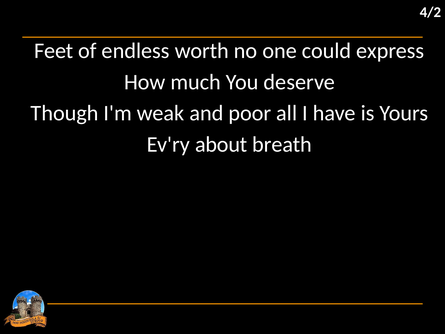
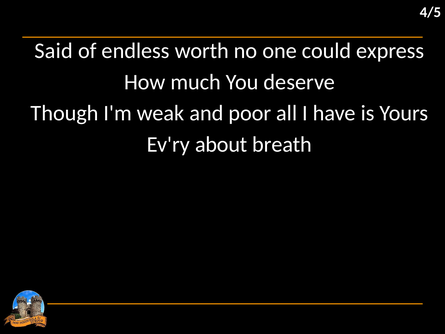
4/2: 4/2 -> 4/5
Feet: Feet -> Said
